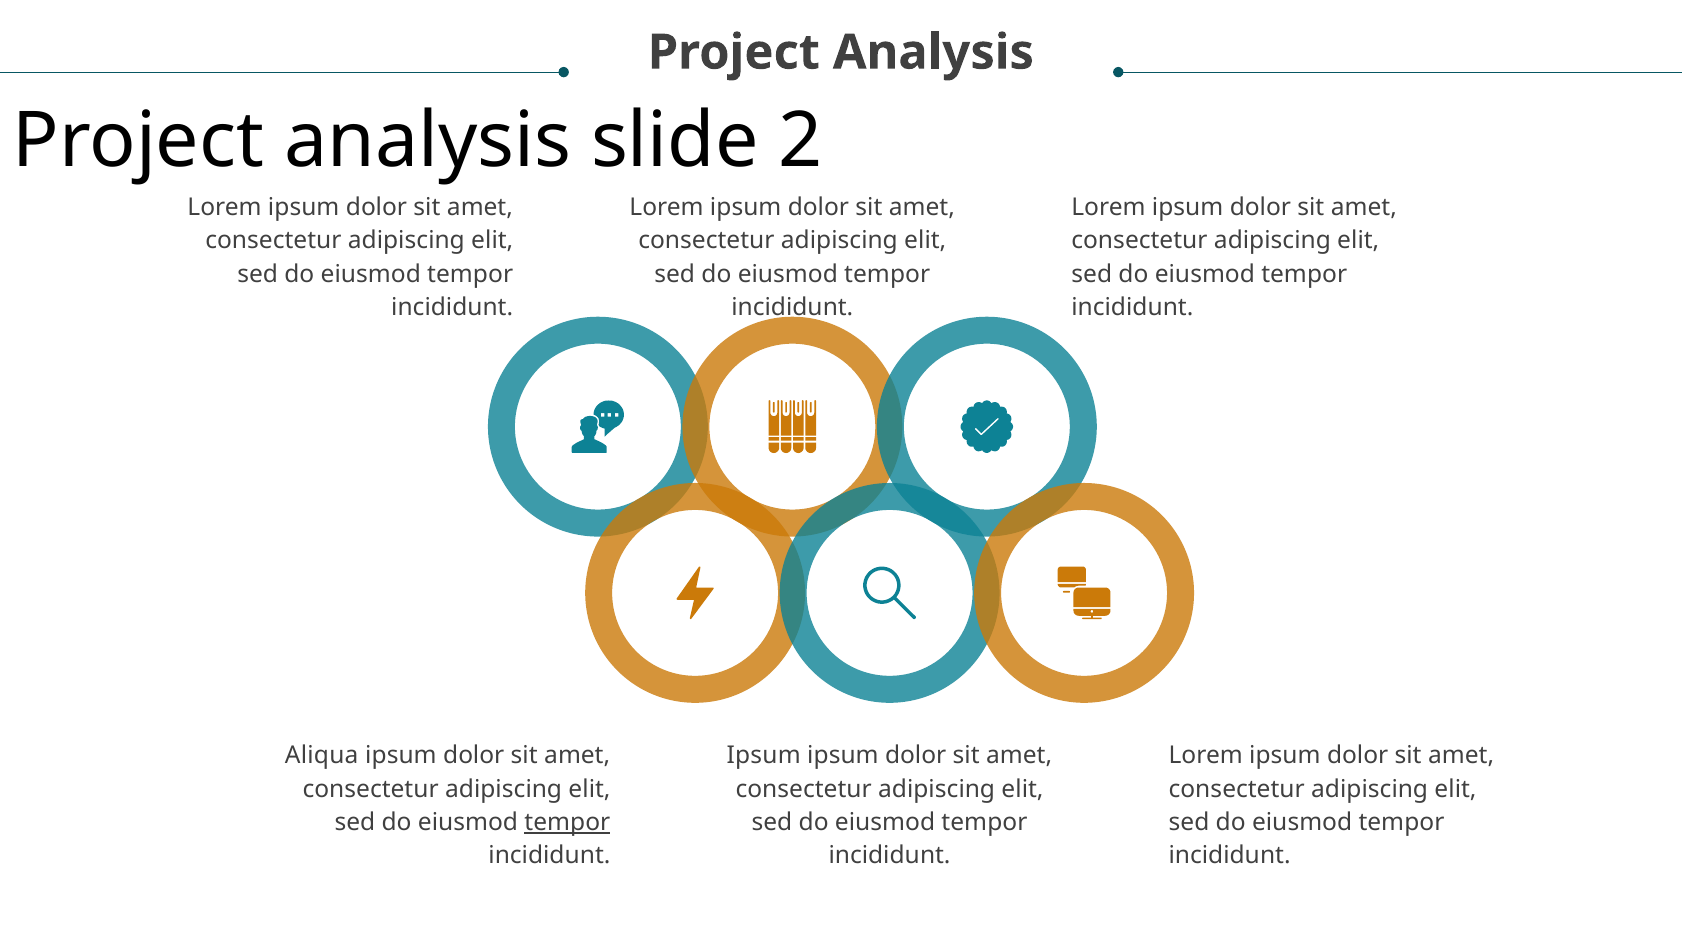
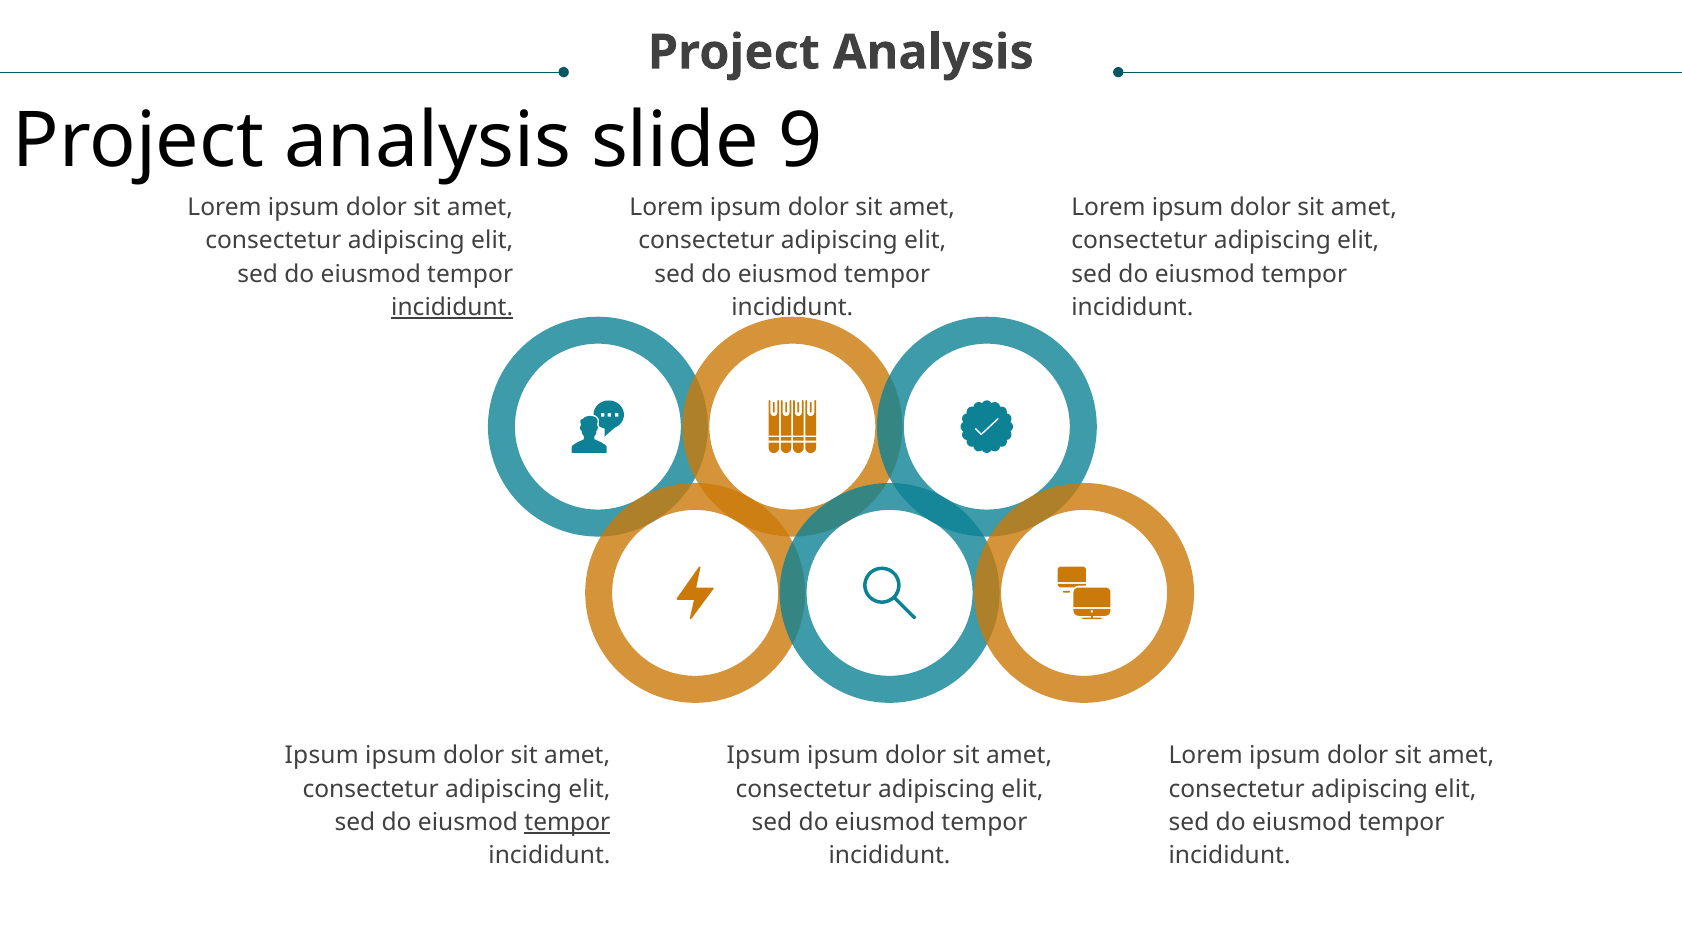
2: 2 -> 9
incididunt at (452, 307) underline: none -> present
Aliqua at (322, 756): Aliqua -> Ipsum
